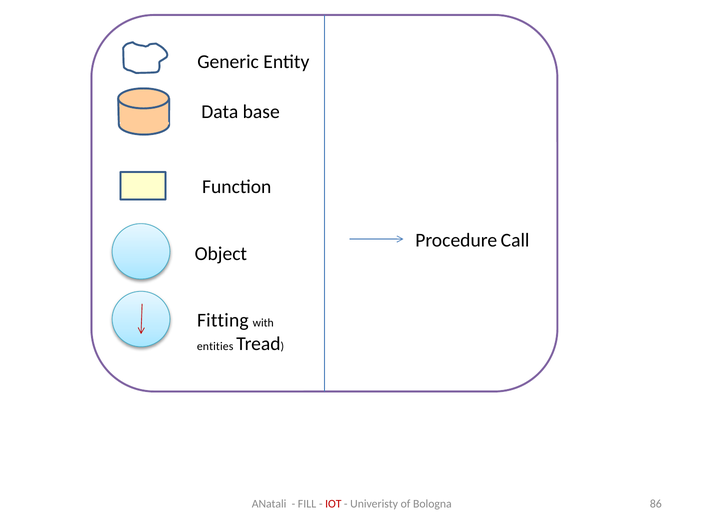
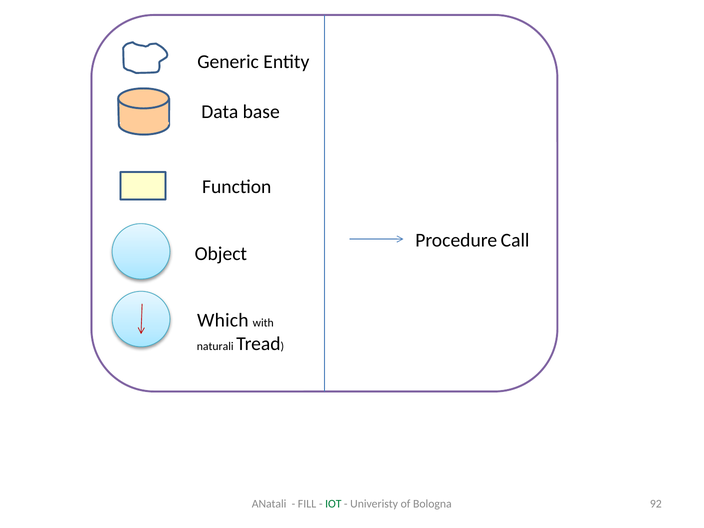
Fitting: Fitting -> Which
entities: entities -> naturali
IOT colour: red -> green
86: 86 -> 92
